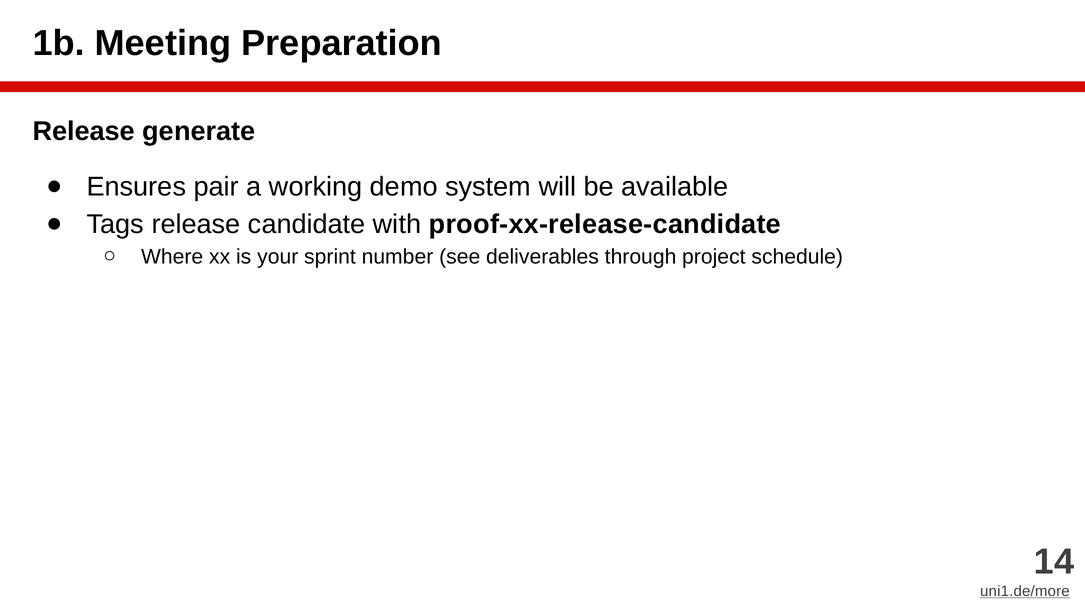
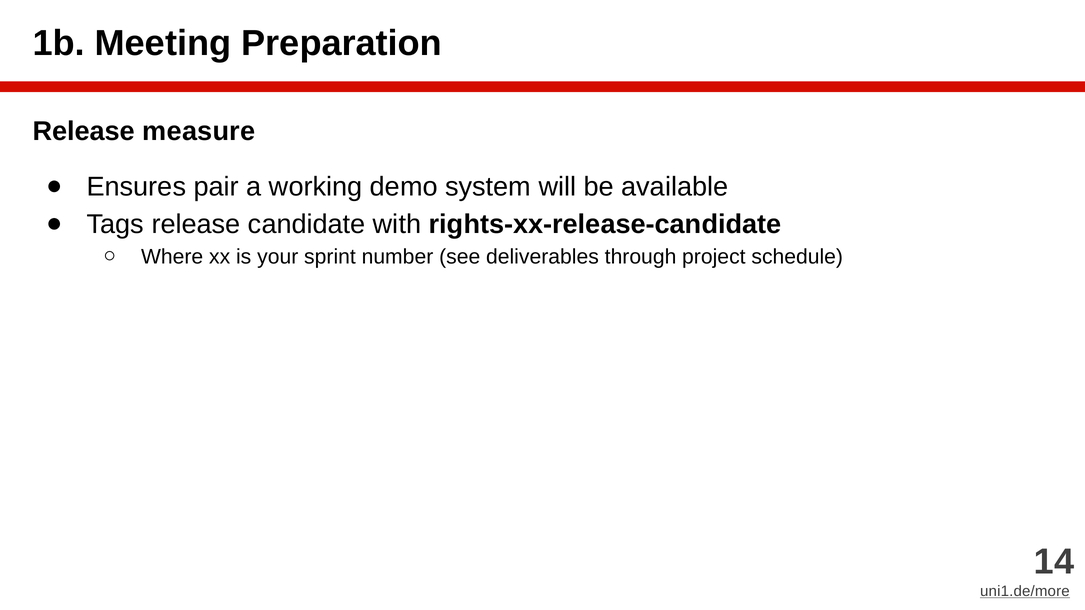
generate: generate -> measure
proof-xx-release-candidate: proof-xx-release-candidate -> rights-xx-release-candidate
